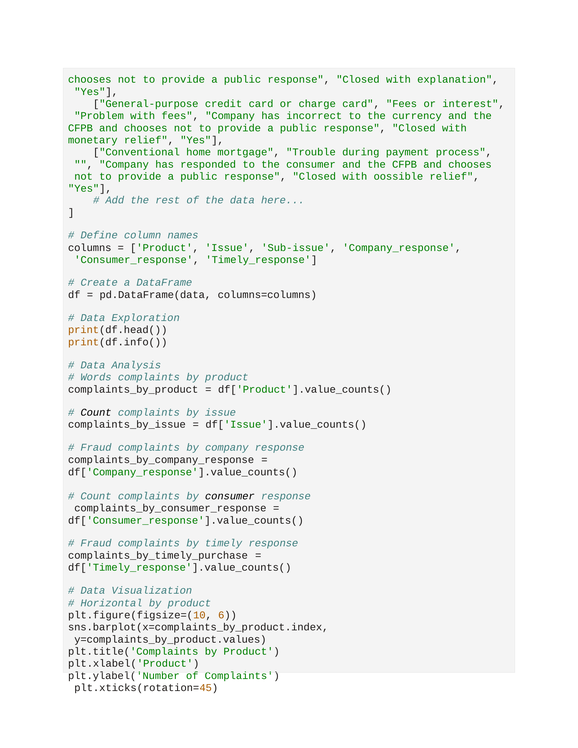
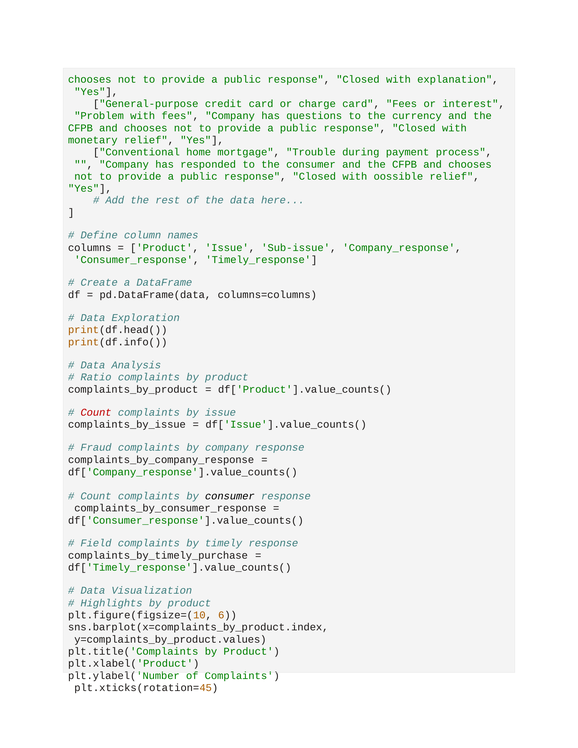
incorrect: incorrect -> questions
Words: Words -> Ratio
Count at (96, 412) colour: black -> red
Fraud at (96, 543): Fraud -> Field
Horizontal: Horizontal -> Highlights
